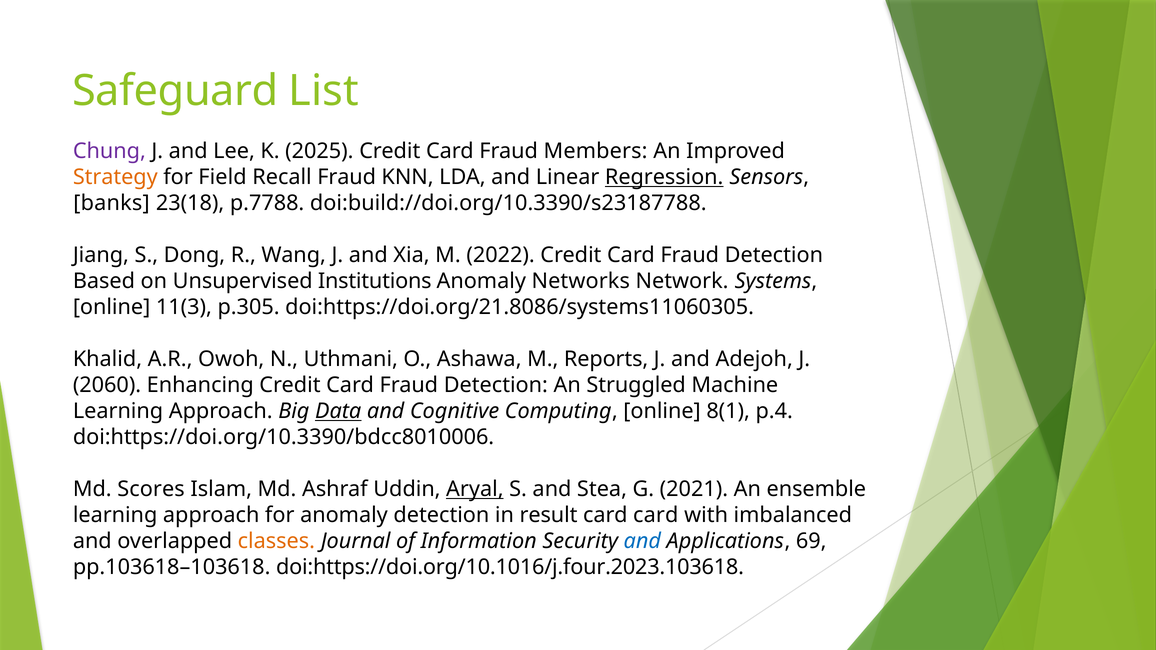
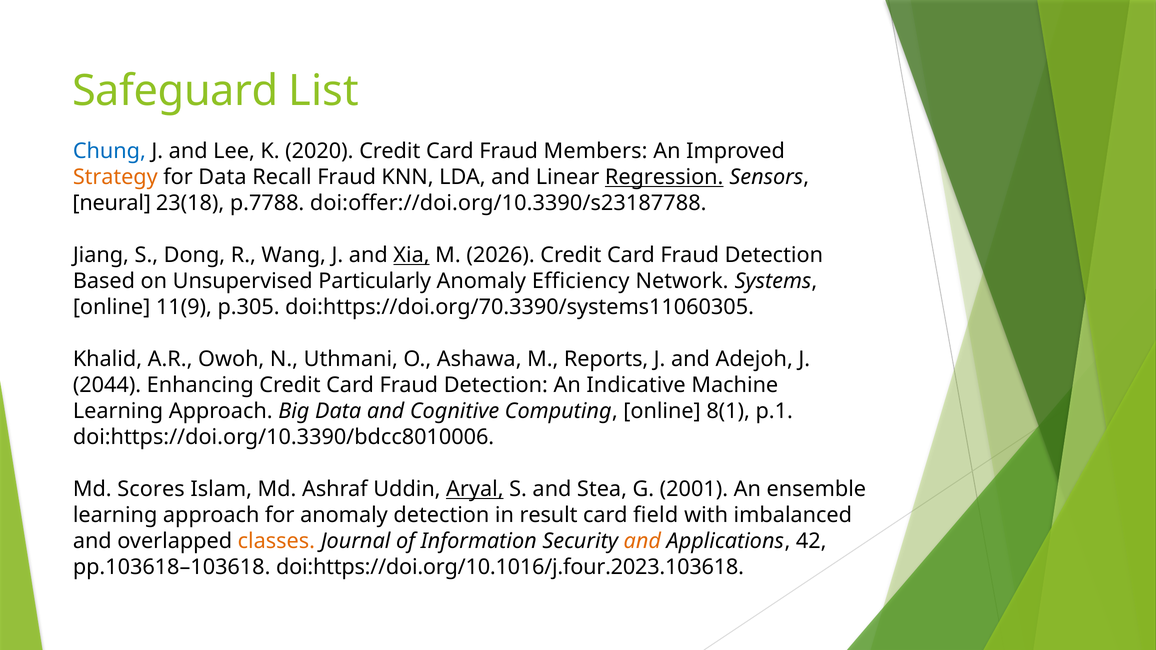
Chung colour: purple -> blue
2025: 2025 -> 2020
for Field: Field -> Data
banks: banks -> neural
doi:build://doi.org/10.3390/s23187788: doi:build://doi.org/10.3390/s23187788 -> doi:offer://doi.org/10.3390/s23187788
Xia underline: none -> present
2022: 2022 -> 2026
Institutions: Institutions -> Particularly
Networks: Networks -> Efficiency
11(3: 11(3 -> 11(9
doi:https://doi.org/21.8086/systems11060305: doi:https://doi.org/21.8086/systems11060305 -> doi:https://doi.org/70.3390/systems11060305
2060: 2060 -> 2044
Struggled: Struggled -> Indicative
Data at (338, 411) underline: present -> none
p.4: p.4 -> p.1
2021: 2021 -> 2001
card card: card -> field
and at (642, 541) colour: blue -> orange
69: 69 -> 42
